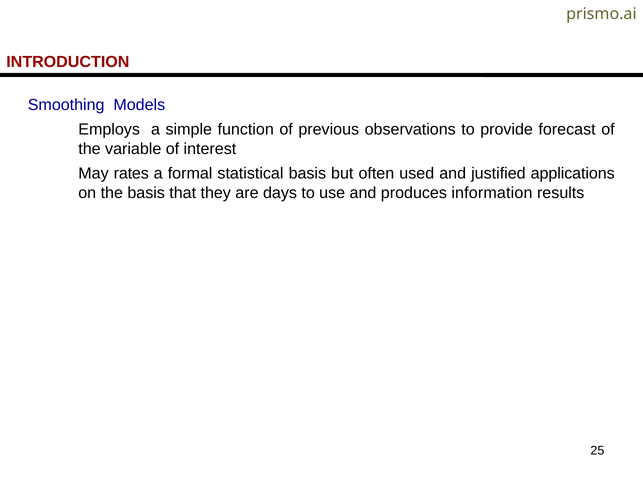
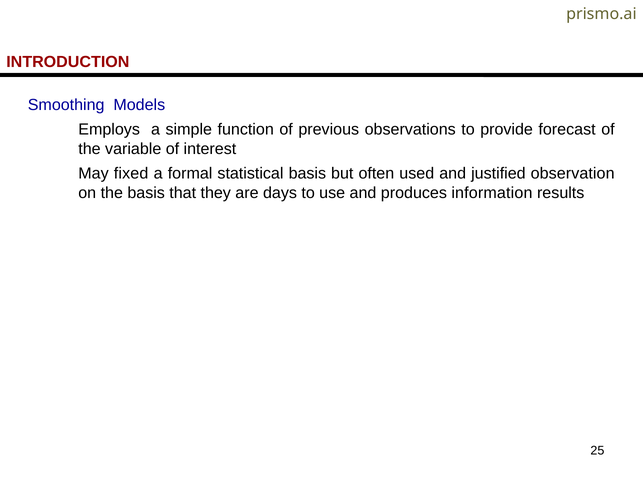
rates: rates -> fixed
applications: applications -> observation
